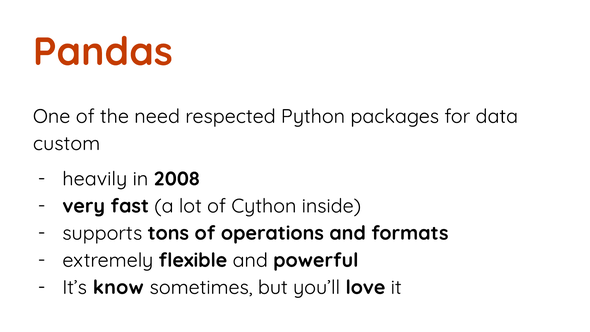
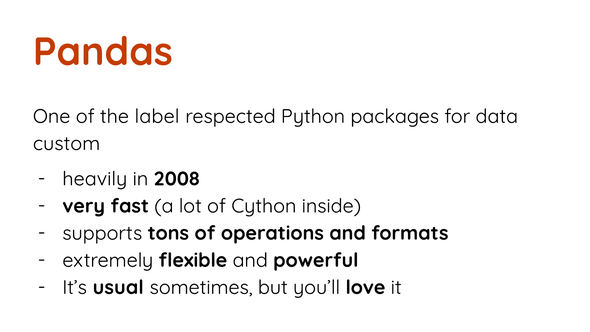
need: need -> label
know: know -> usual
